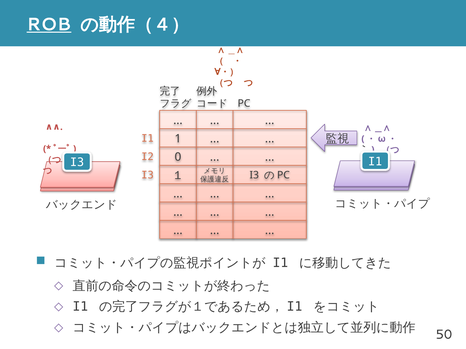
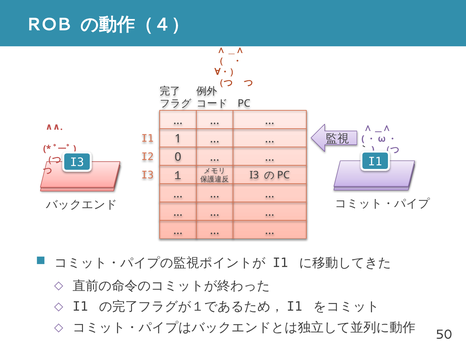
ROB underline: present -> none
